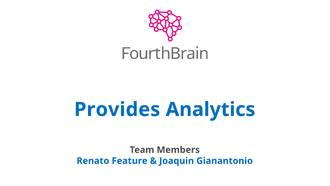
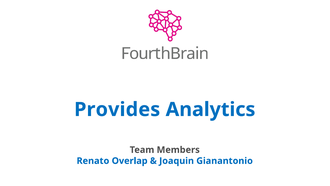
Feature: Feature -> Overlap
